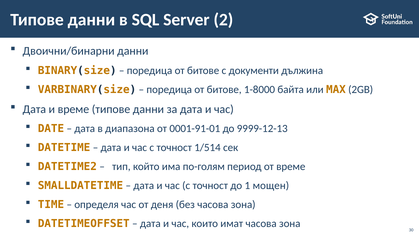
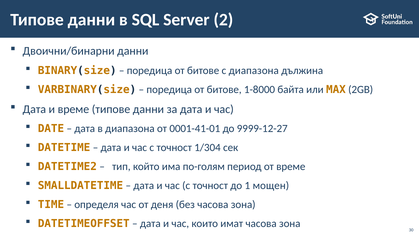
с документи: документи -> диапазона
0001-91-01: 0001-91-01 -> 0001-41-01
9999-12-13: 9999-12-13 -> 9999-12-27
1/514: 1/514 -> 1/304
